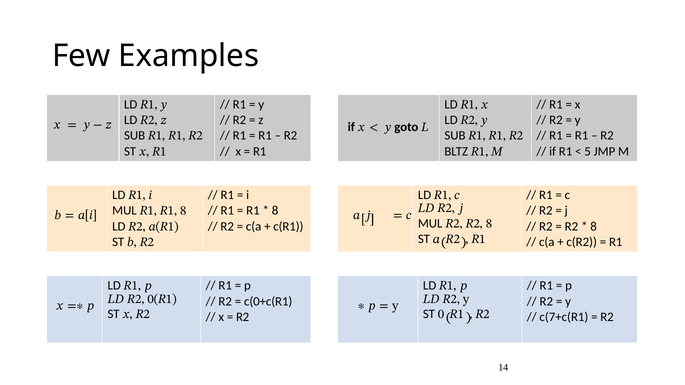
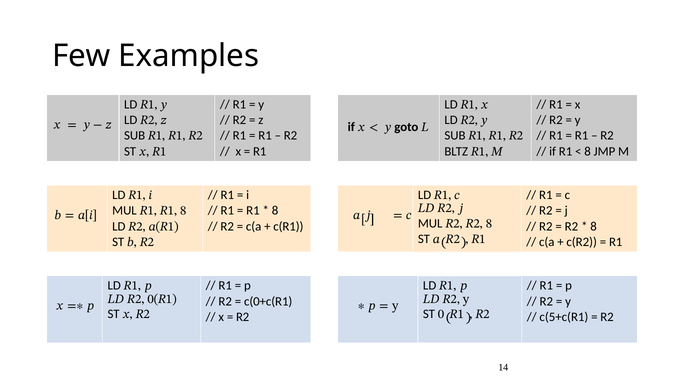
5 at (588, 151): 5 -> 8
c(7+c(R1: c(7+c(R1 -> c(5+c(R1
